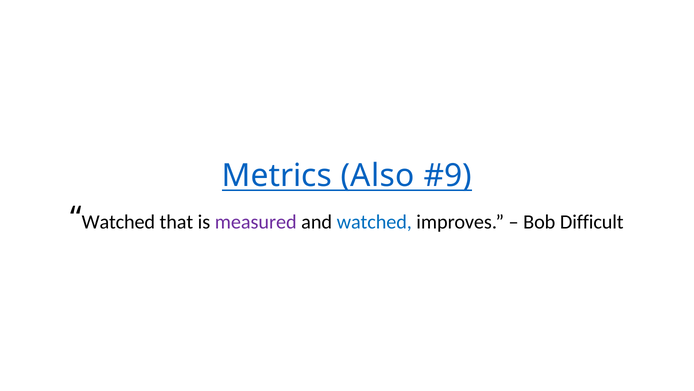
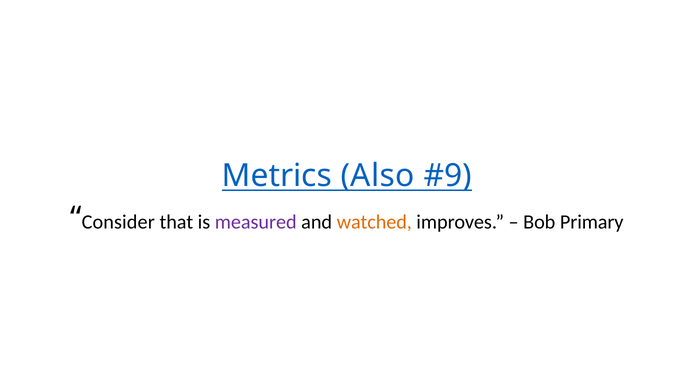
Watched at (118, 222): Watched -> Consider
watched at (374, 222) colour: blue -> orange
Difficult: Difficult -> Primary
